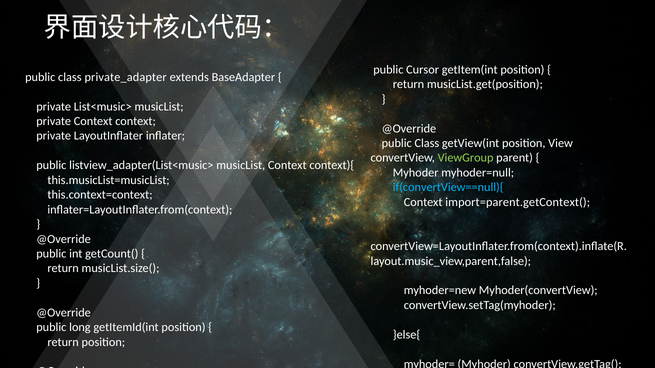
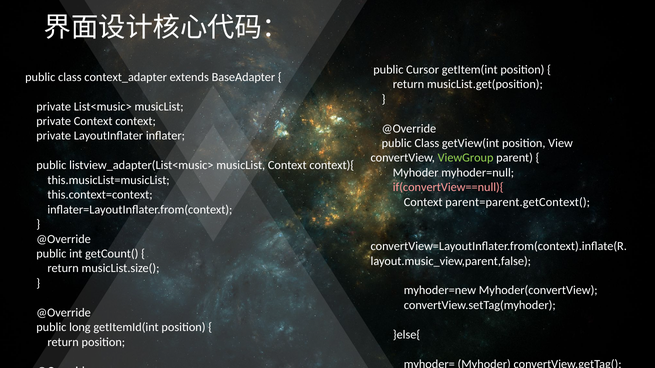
private_adapter: private_adapter -> context_adapter
if(convertView==null){ colour: light blue -> pink
import=parent.getContext(: import=parent.getContext( -> parent=parent.getContext(
